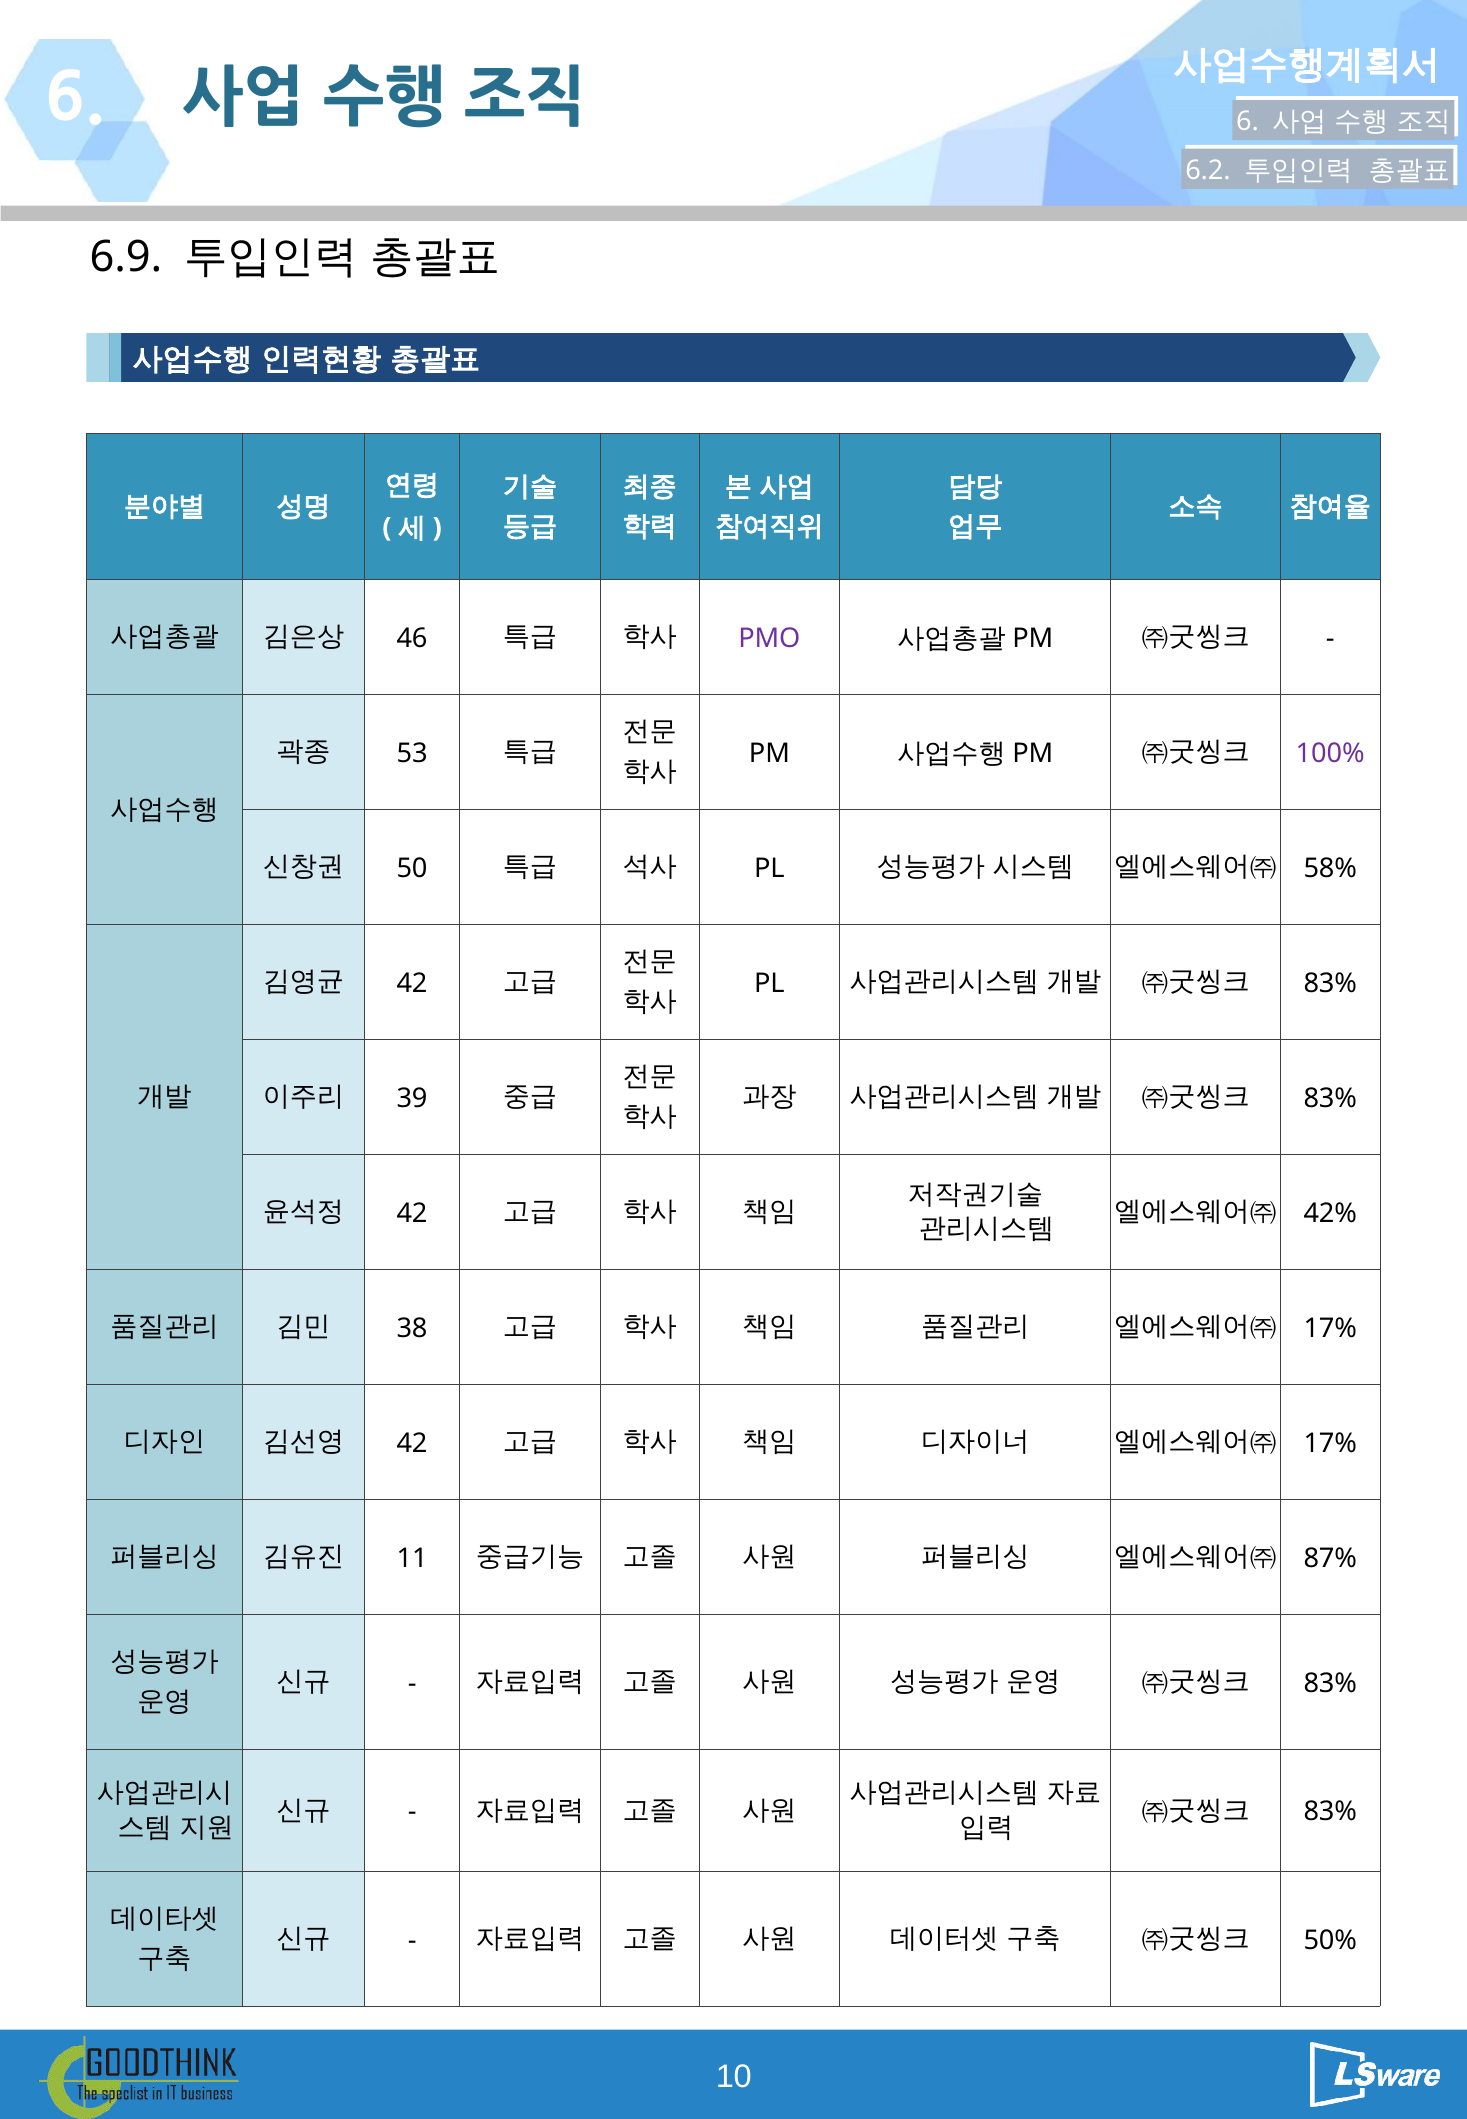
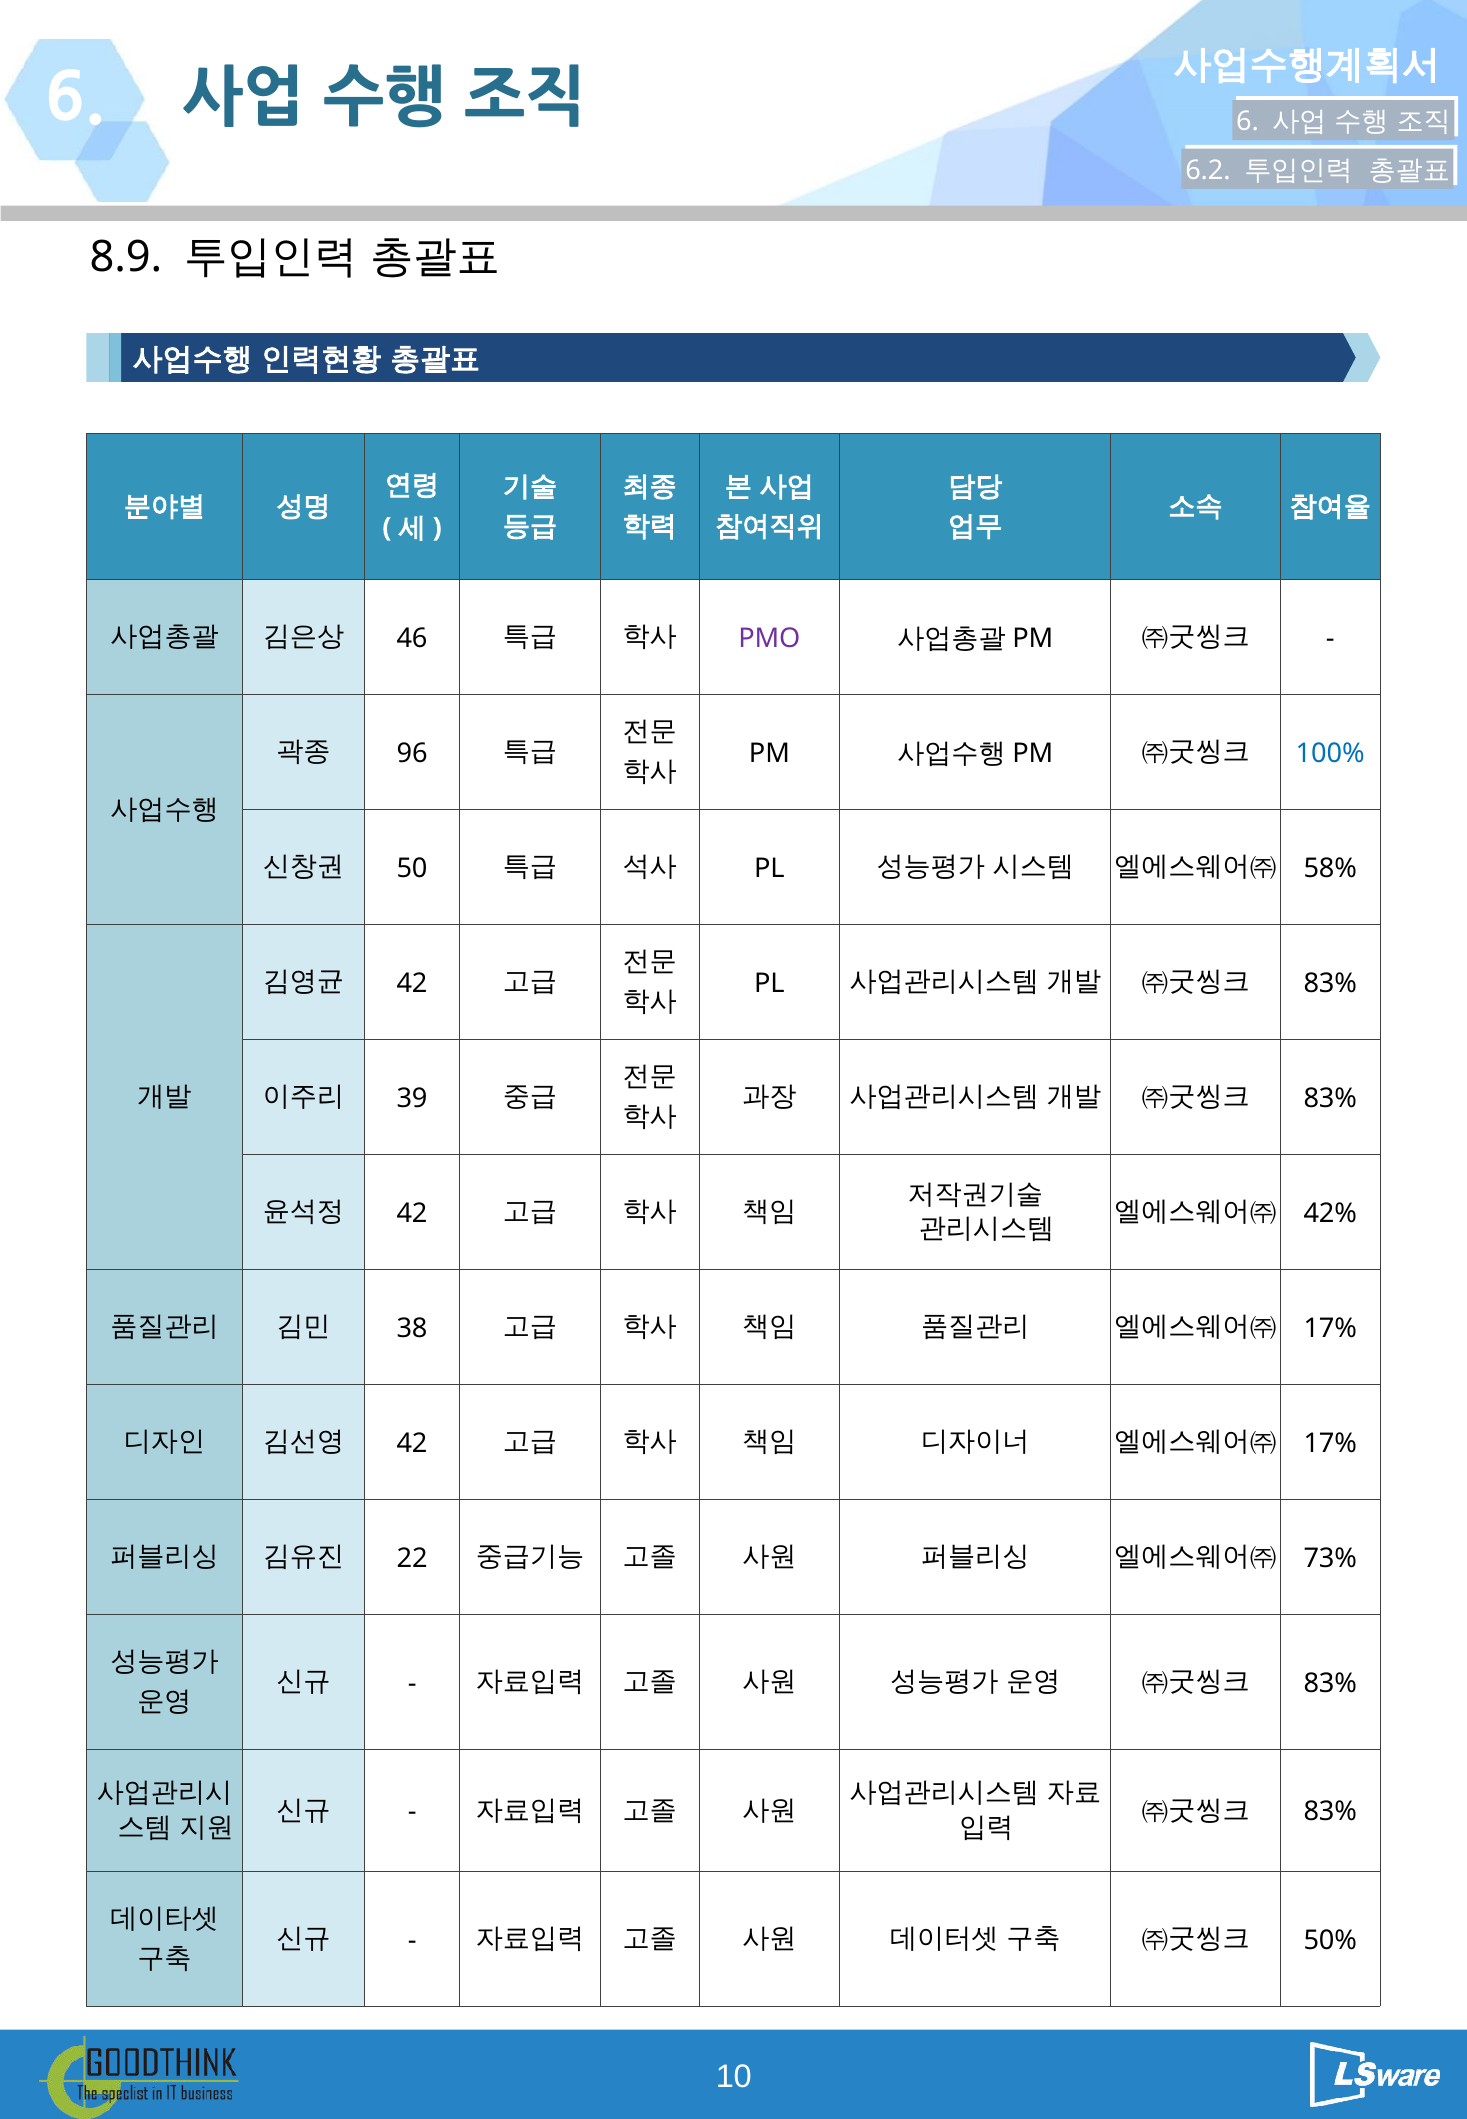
6.9: 6.9 -> 8.9
53: 53 -> 96
100% colour: purple -> blue
11: 11 -> 22
87%: 87% -> 73%
